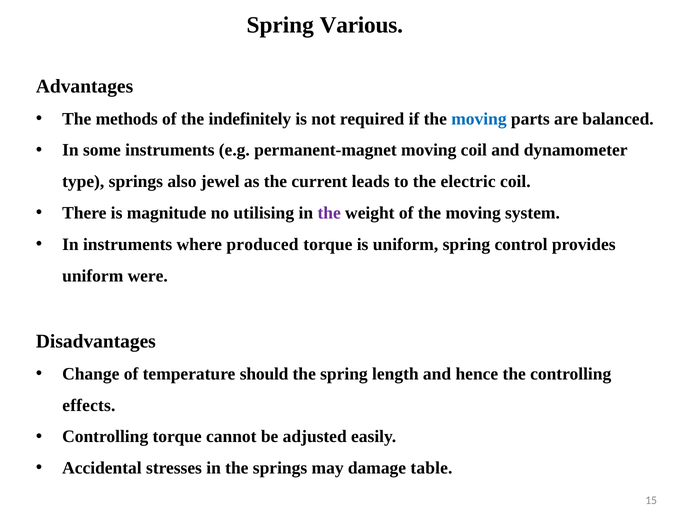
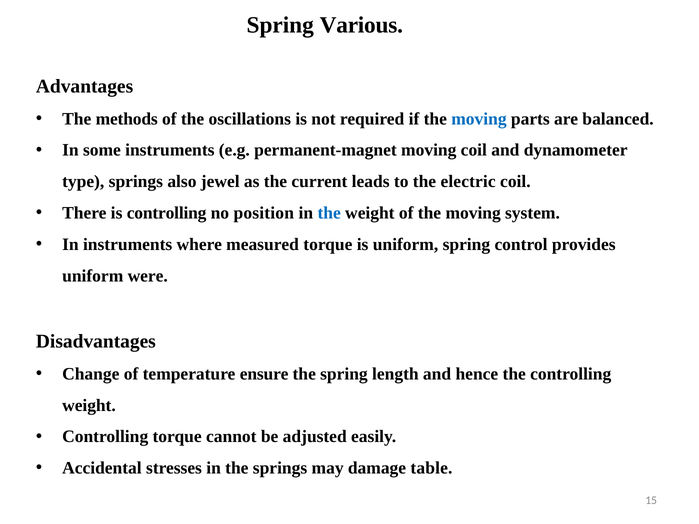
indefinitely: indefinitely -> oscillations
is magnitude: magnitude -> controlling
utilising: utilising -> position
the at (329, 213) colour: purple -> blue
produced: produced -> measured
should: should -> ensure
effects at (89, 405): effects -> weight
